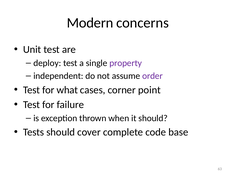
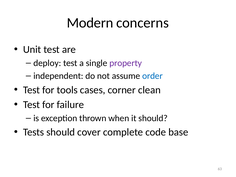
order colour: purple -> blue
what: what -> tools
point: point -> clean
